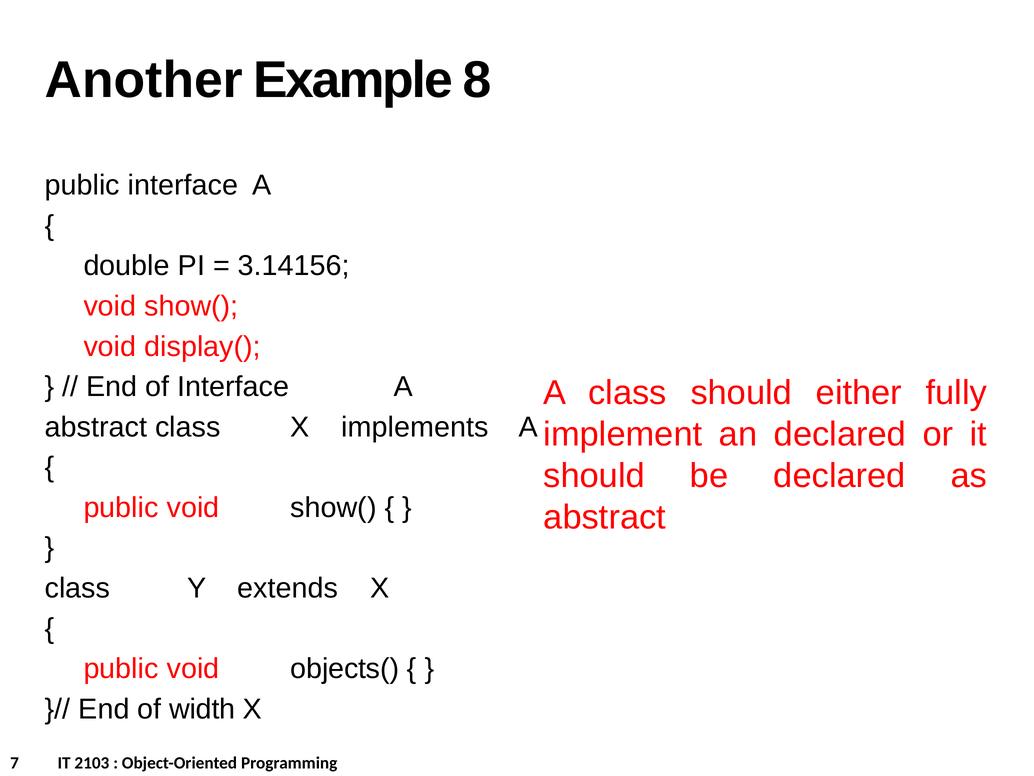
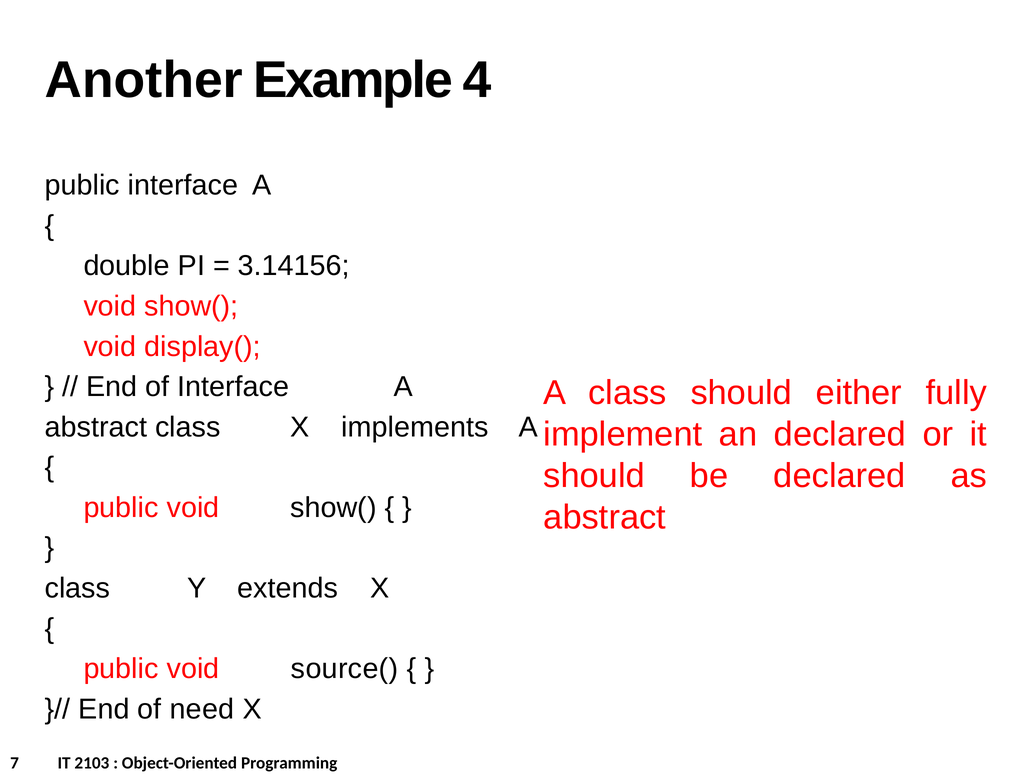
8: 8 -> 4
objects(: objects( -> source(
width: width -> need
